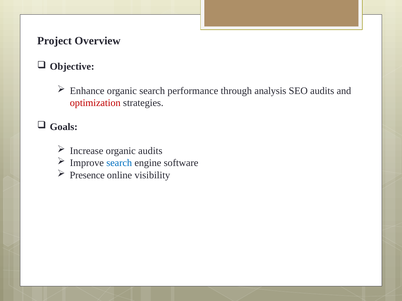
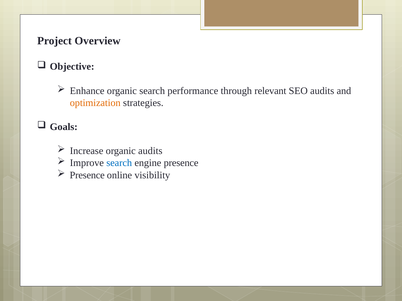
analysis: analysis -> relevant
optimization colour: red -> orange
engine software: software -> presence
